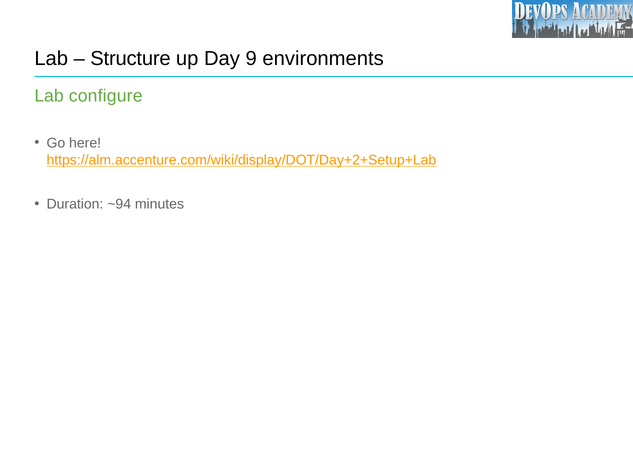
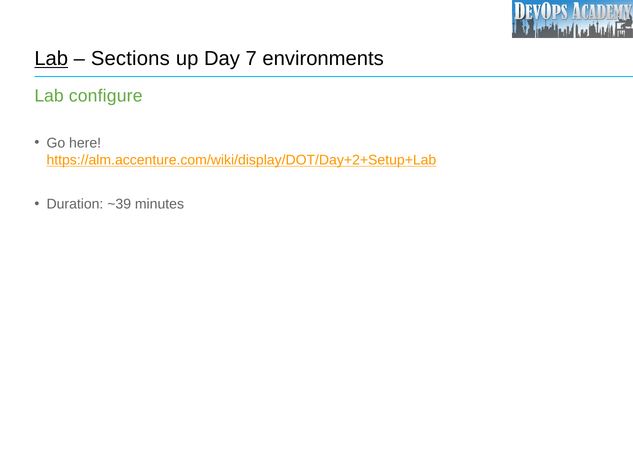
Lab at (51, 59) underline: none -> present
Structure: Structure -> Sections
9: 9 -> 7
~94: ~94 -> ~39
